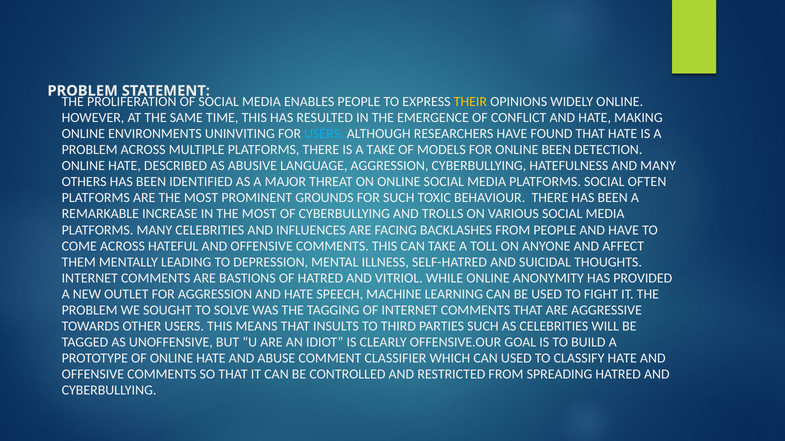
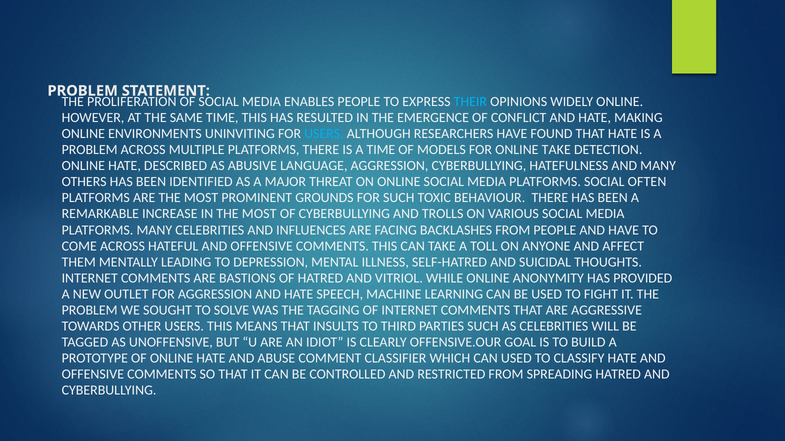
THEIR colour: yellow -> light blue
A TAKE: TAKE -> TIME
ONLINE BEEN: BEEN -> TAKE
